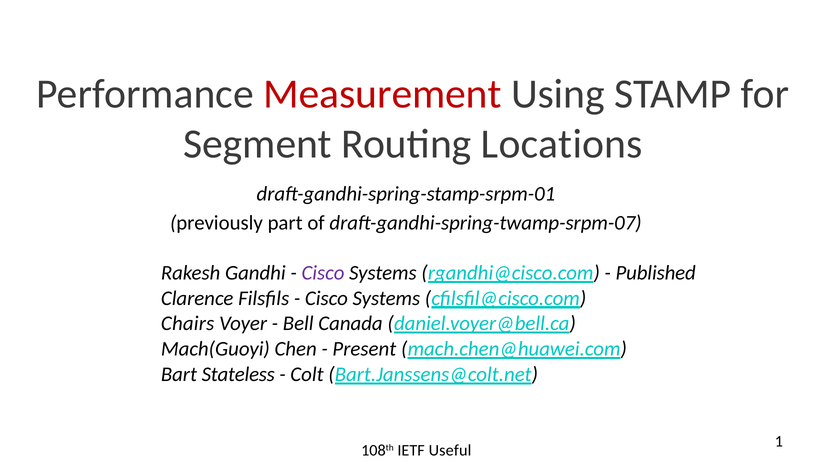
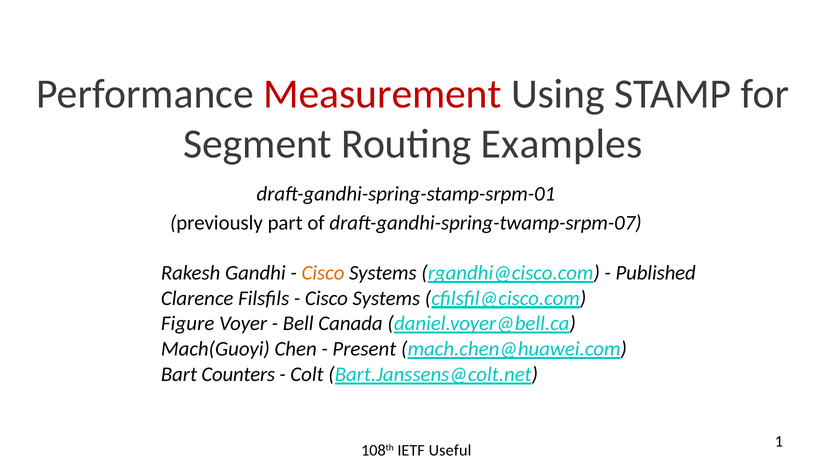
Locations: Locations -> Examples
Cisco at (323, 273) colour: purple -> orange
Chairs: Chairs -> Figure
Stateless: Stateless -> Counters
